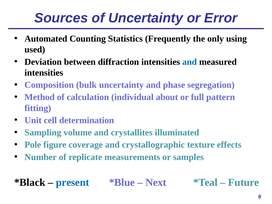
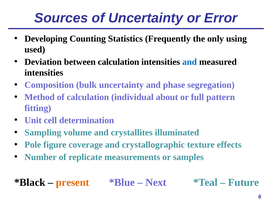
Automated: Automated -> Developing
between diffraction: diffraction -> calculation
present colour: blue -> orange
